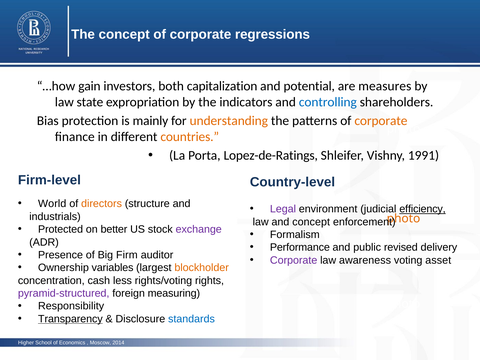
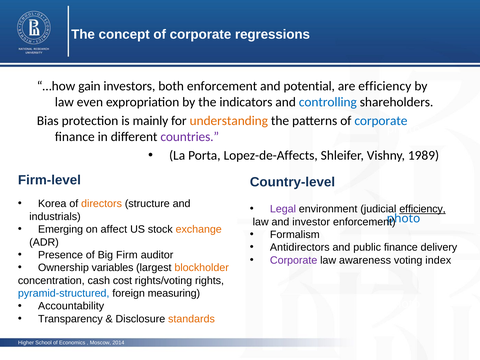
both capitalization: capitalization -> enforcement
are measures: measures -> efficiency
state: state -> even
corporate at (381, 121) colour: orange -> blue
countries colour: orange -> purple
Lopez-de-Ratings: Lopez-de-Ratings -> Lopez-de-Affects
1991: 1991 -> 1989
World: World -> Korea
photo at (404, 219) colour: orange -> blue
and concept: concept -> investor
Protected: Protected -> Emerging
better: better -> affect
exchange colour: purple -> orange
Performance: Performance -> Antidirectors
public revised: revised -> finance
asset: asset -> index
less: less -> cost
pyramid-structured colour: purple -> blue
Responsibility: Responsibility -> Accountability
Transparency underline: present -> none
standards colour: blue -> orange
